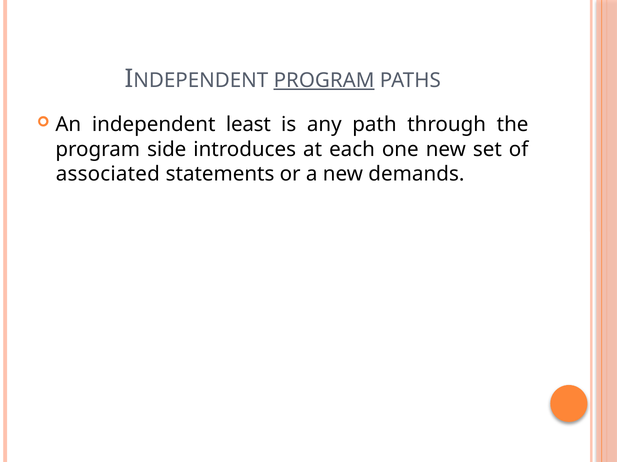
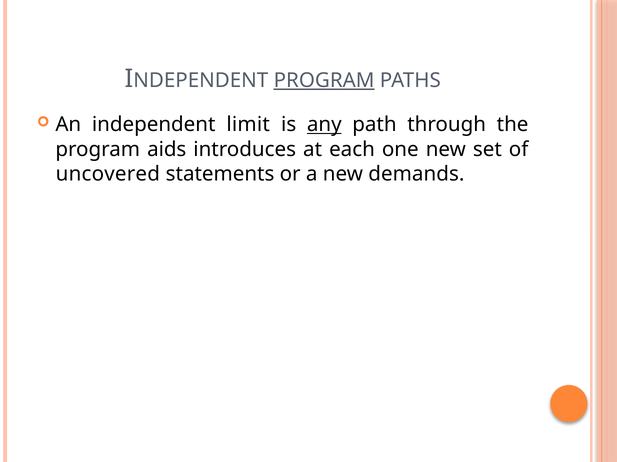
least: least -> limit
any underline: none -> present
side: side -> aids
associated: associated -> uncovered
